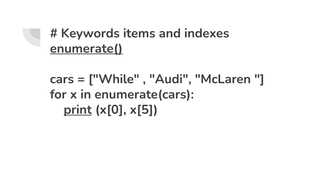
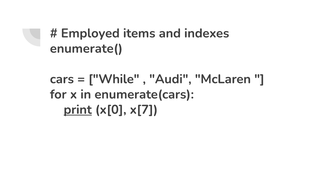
Keywords: Keywords -> Employed
enumerate( underline: present -> none
x[5: x[5 -> x[7
